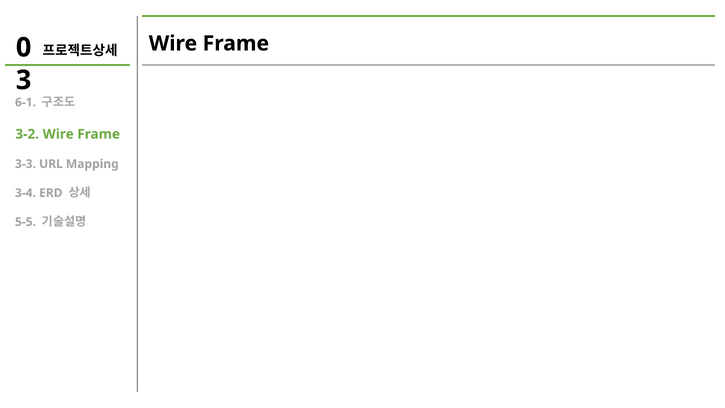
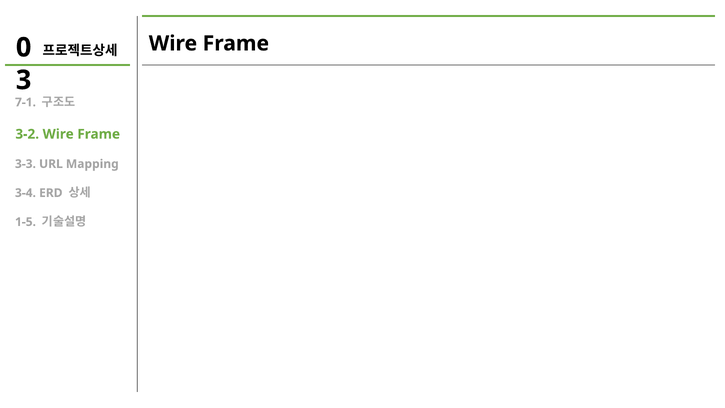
6-1: 6-1 -> 7-1
5-5: 5-5 -> 1-5
